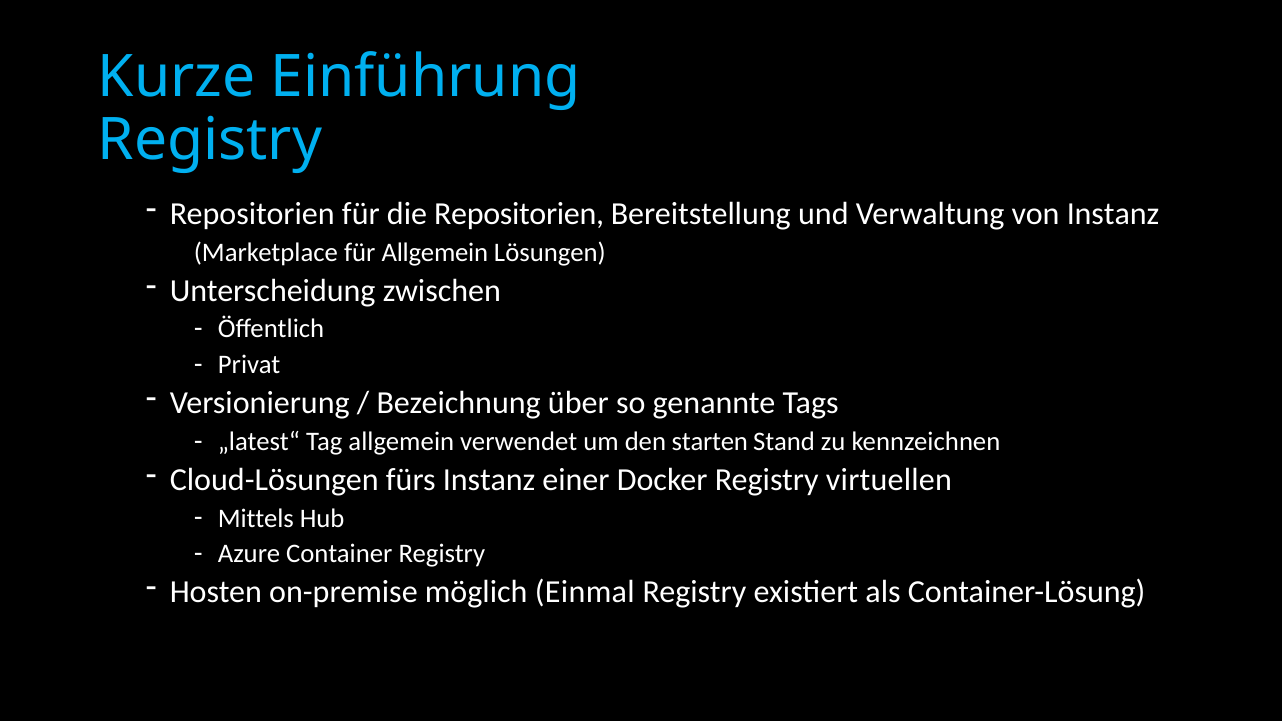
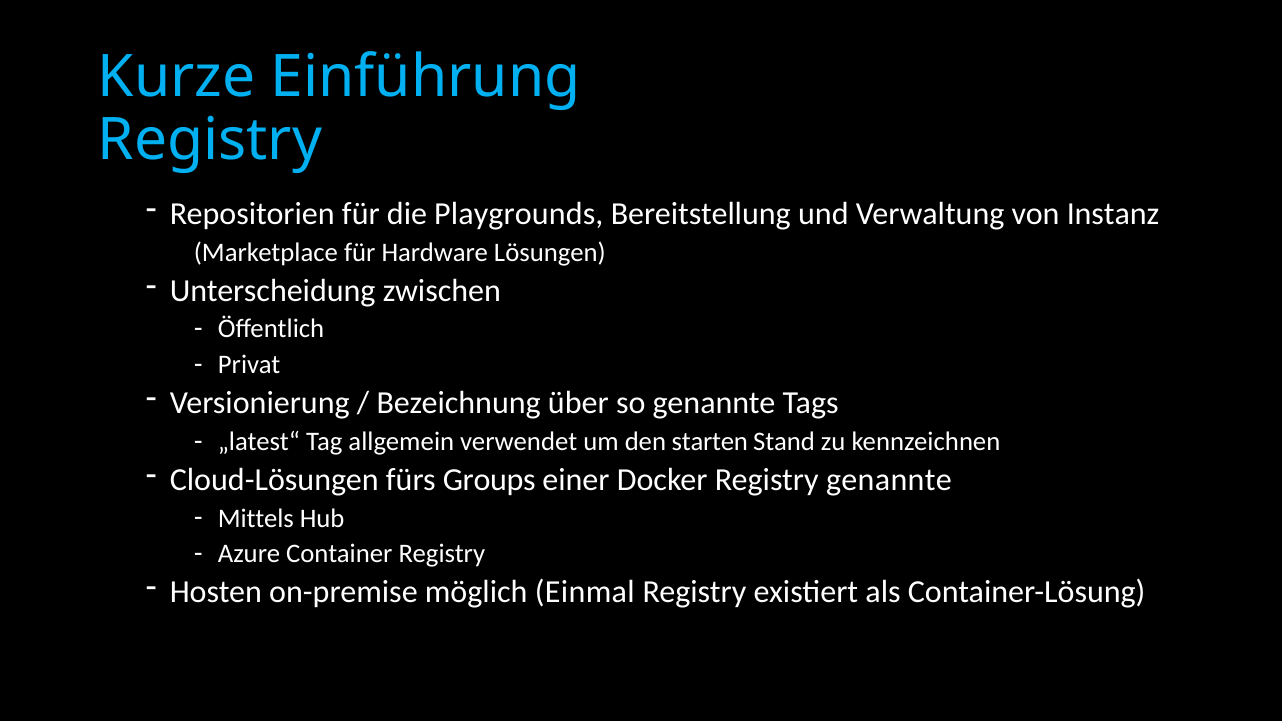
die Repositorien: Repositorien -> Playgrounds
für Allgemein: Allgemein -> Hardware
fürs Instanz: Instanz -> Groups
Registry virtuellen: virtuellen -> genannte
